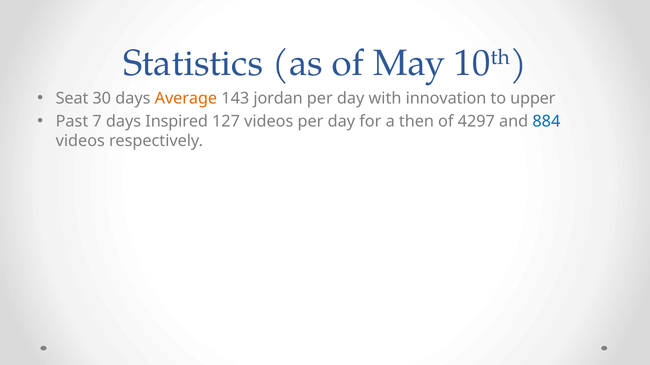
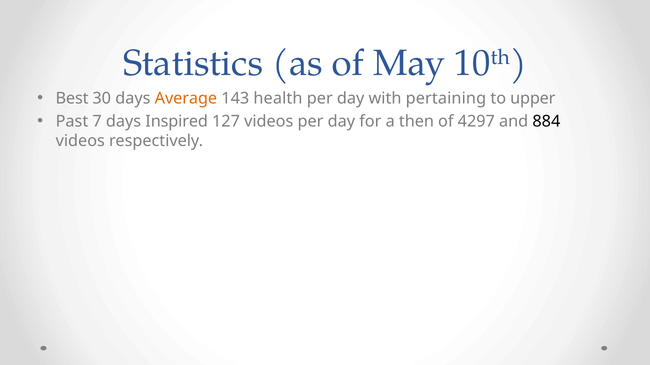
Seat: Seat -> Best
jordan: jordan -> health
innovation: innovation -> pertaining
884 colour: blue -> black
